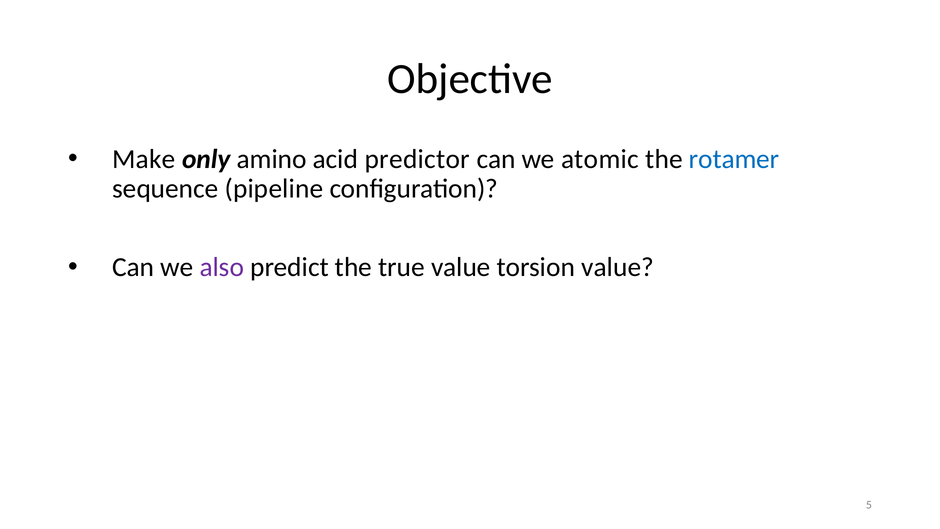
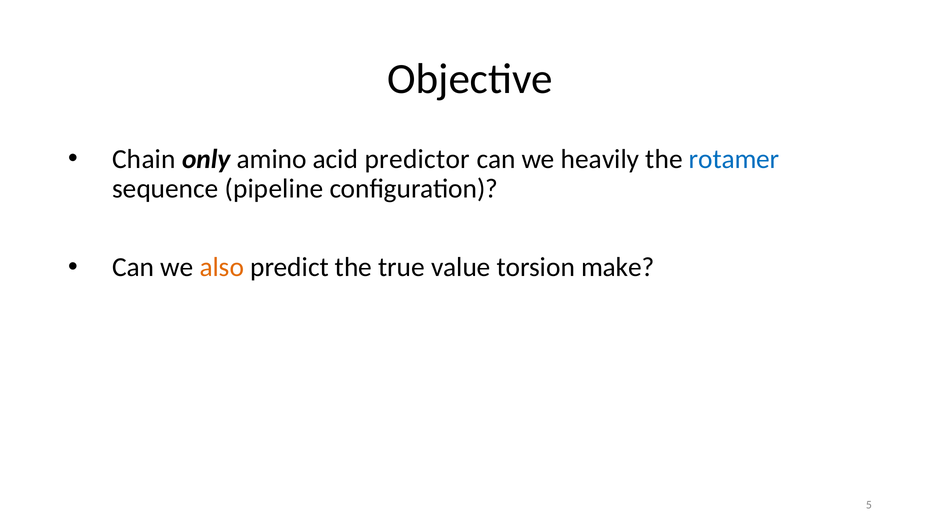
Make: Make -> Chain
atomic: atomic -> heavily
also colour: purple -> orange
torsion value: value -> make
